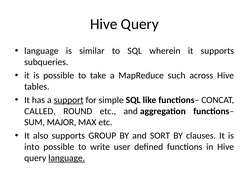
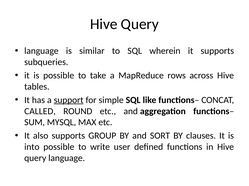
such: such -> rows
MAJOR: MAJOR -> MYSQL
language at (67, 159) underline: present -> none
